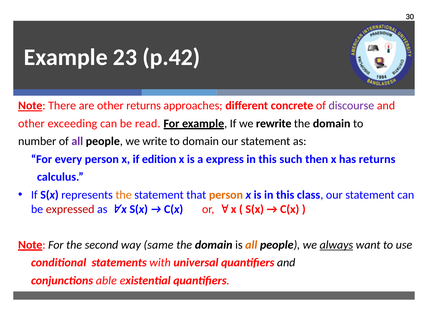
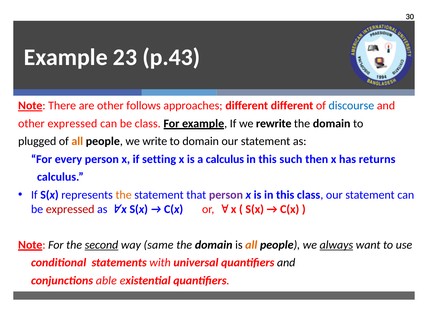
p.42: p.42 -> p.43
other returns: returns -> follows
different concrete: concrete -> different
discourse colour: purple -> blue
other exceeding: exceeding -> expressed
be read: read -> class
number: number -> plugged
all at (77, 141) colour: purple -> orange
edition: edition -> setting
a express: express -> calculus
person at (226, 195) colour: orange -> purple
second underline: none -> present
